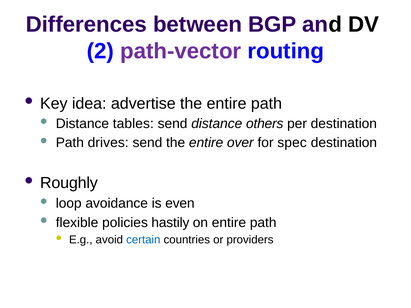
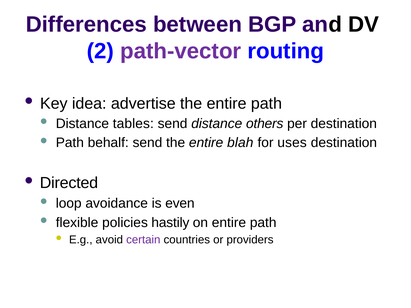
drives: drives -> behalf
over: over -> blah
spec: spec -> uses
Roughly: Roughly -> Directed
certain colour: blue -> purple
